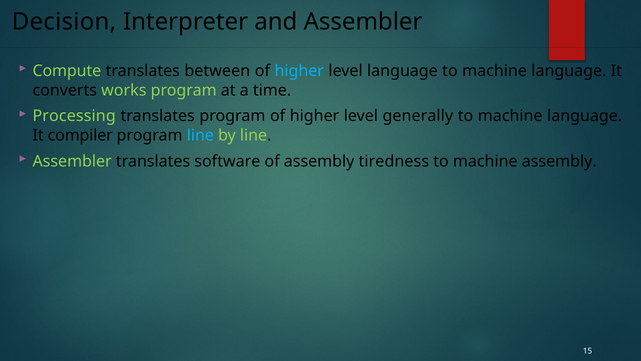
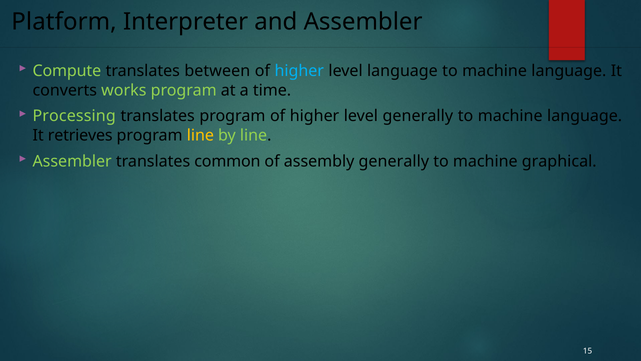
Decision: Decision -> Platform
compiler: compiler -> retrieves
line at (200, 135) colour: light blue -> yellow
software: software -> common
assembly tiredness: tiredness -> generally
machine assembly: assembly -> graphical
